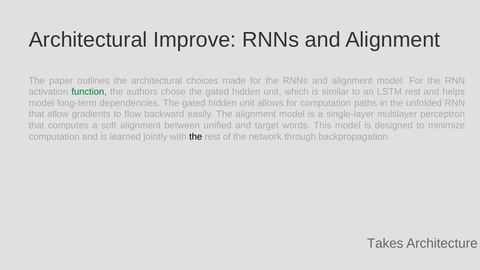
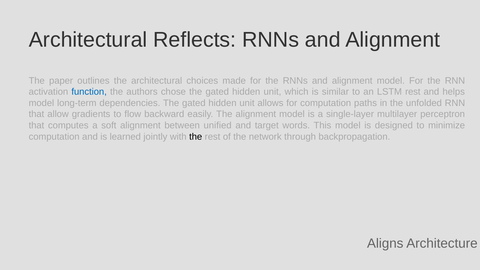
Improve: Improve -> Reflects
function colour: green -> blue
Takes: Takes -> Aligns
